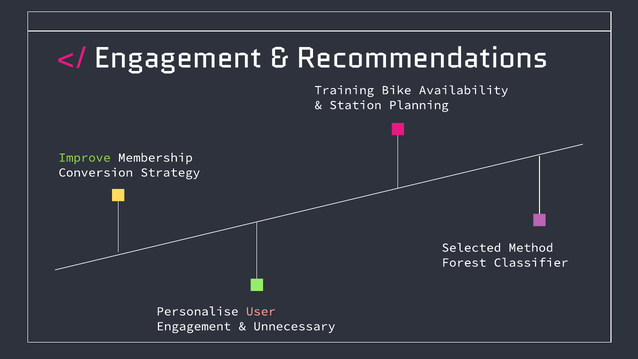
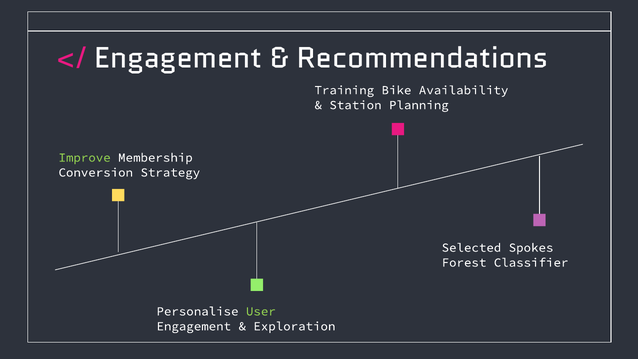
Method: Method -> Spokes
User colour: pink -> light green
Unnecessary: Unnecessary -> Exploration
